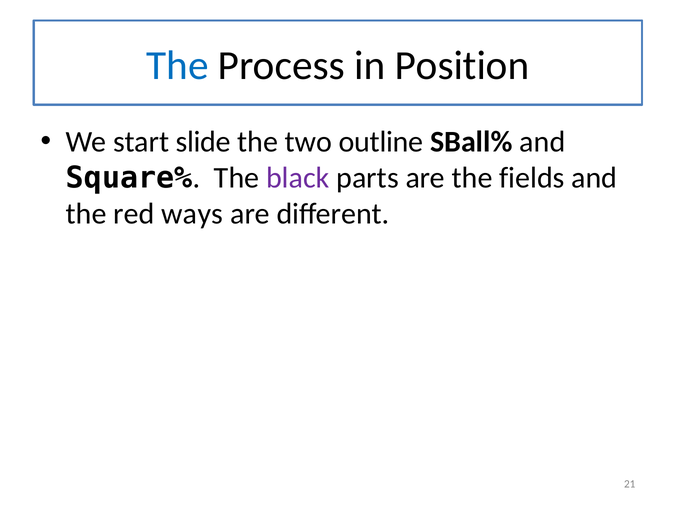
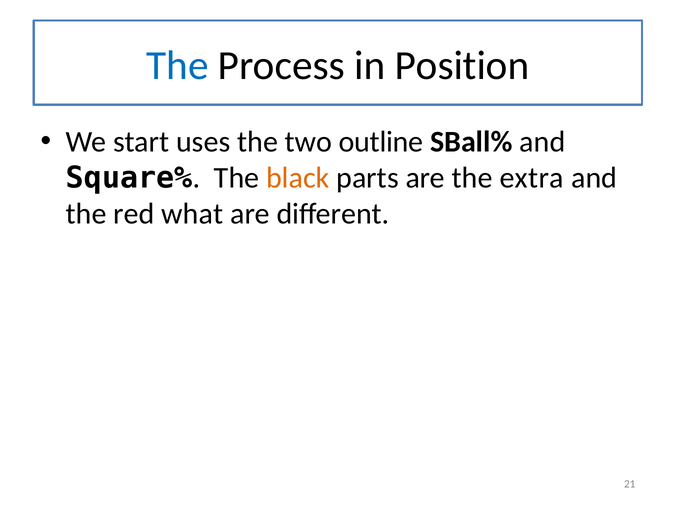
slide: slide -> uses
black colour: purple -> orange
fields: fields -> extra
ways: ways -> what
